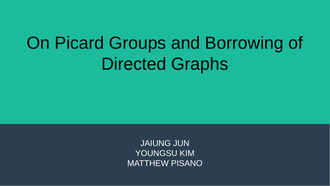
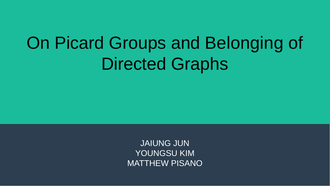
Borrowing: Borrowing -> Belonging
